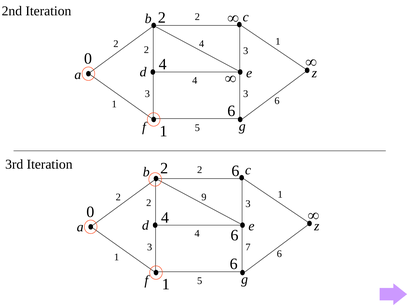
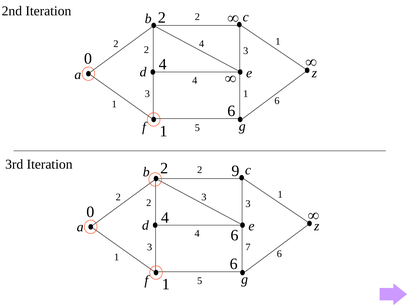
3 3: 3 -> 1
2 6: 6 -> 9
2 9: 9 -> 3
